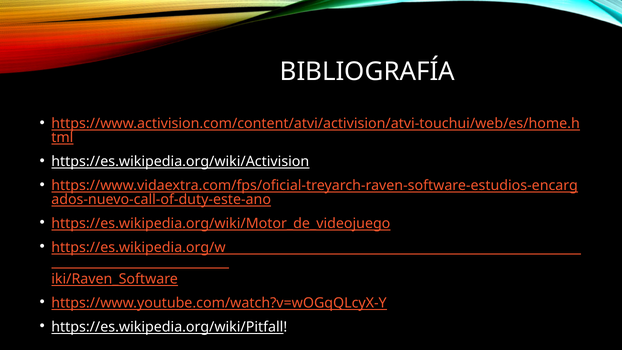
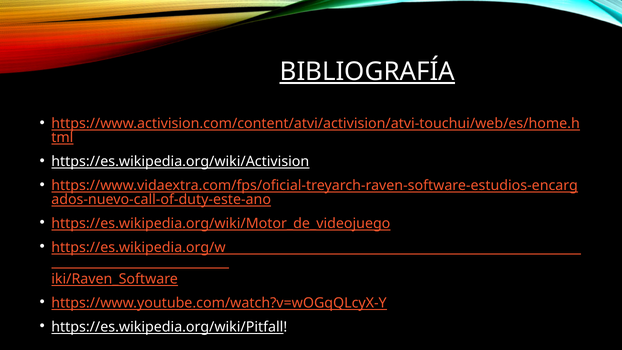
BIBLIOGRAFÍA underline: none -> present
